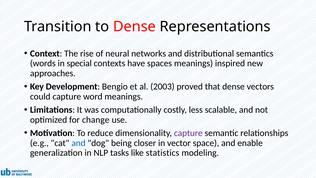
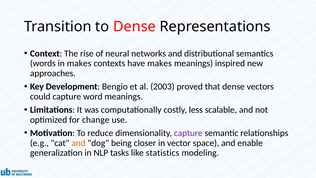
in special: special -> makes
have spaces: spaces -> makes
and at (79, 143) colour: blue -> orange
